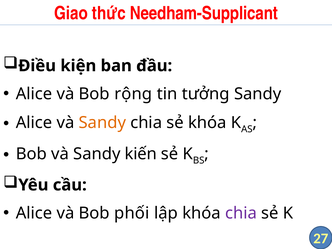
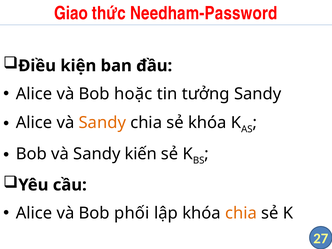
Needham-Supplicant: Needham-Supplicant -> Needham-Password
rộng: rộng -> hoặc
chia at (241, 213) colour: purple -> orange
